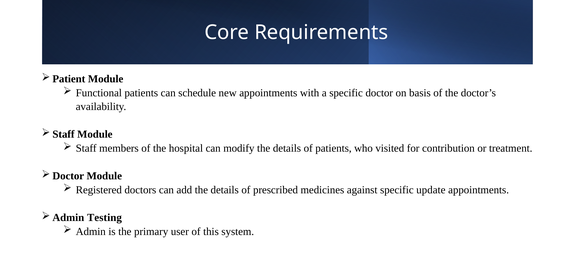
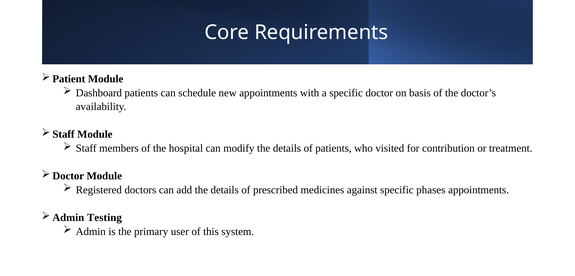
Functional: Functional -> Dashboard
update: update -> phases
